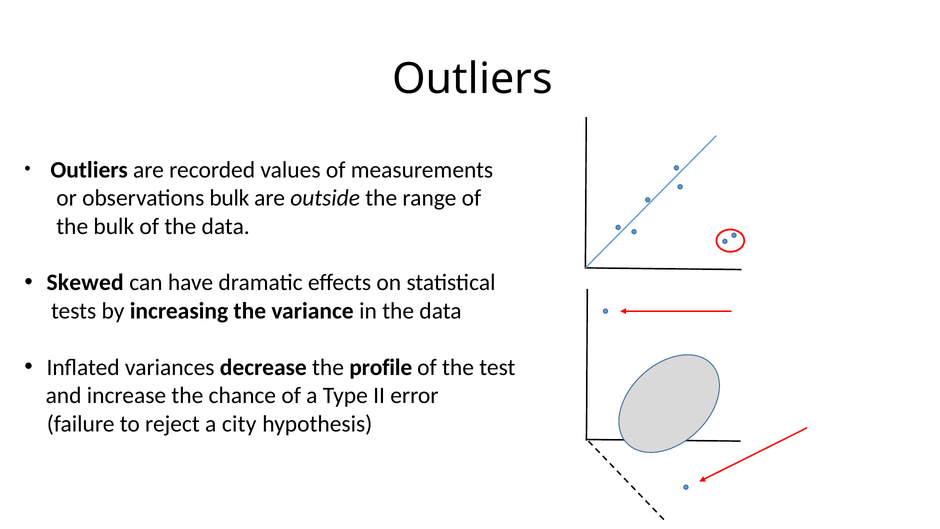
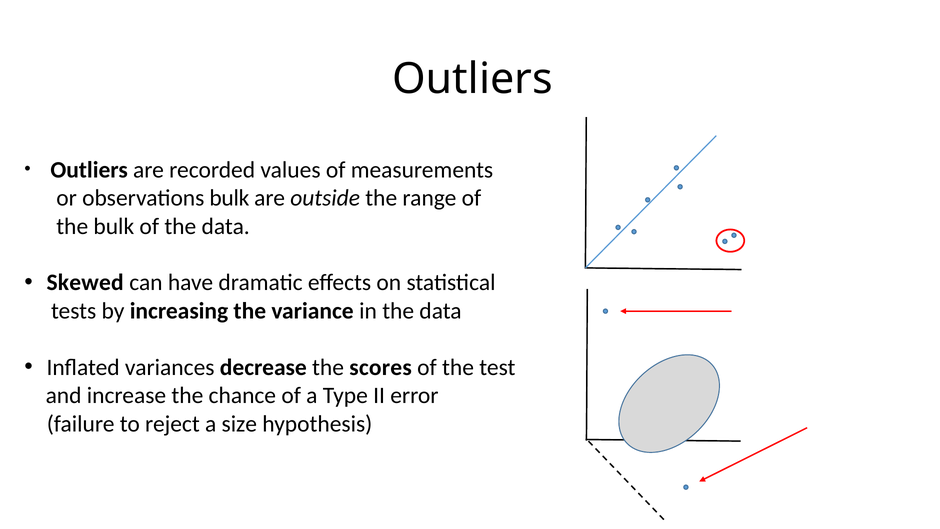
profile: profile -> scores
city: city -> size
